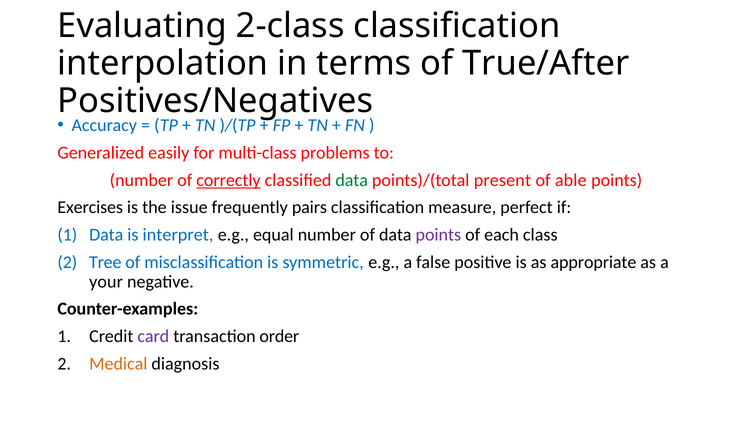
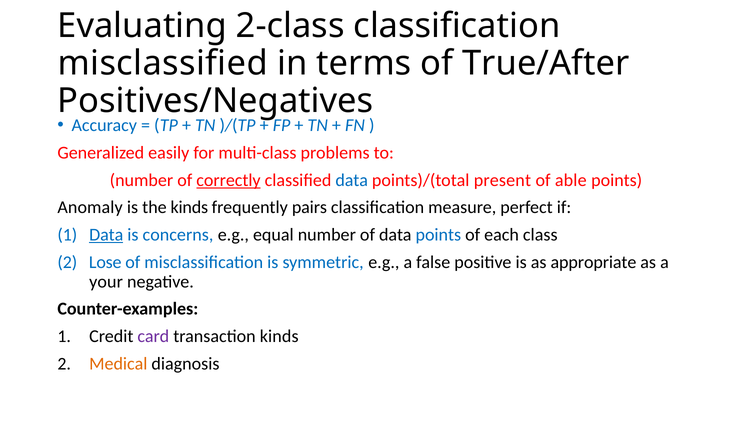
interpolation: interpolation -> misclassified
data at (352, 180) colour: green -> blue
Exercises: Exercises -> Anomaly
the issue: issue -> kinds
Data at (106, 235) underline: none -> present
interpret: interpret -> concerns
points at (438, 235) colour: purple -> blue
Tree: Tree -> Lose
transaction order: order -> kinds
